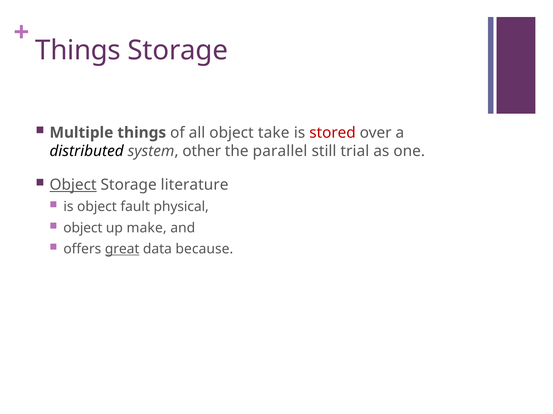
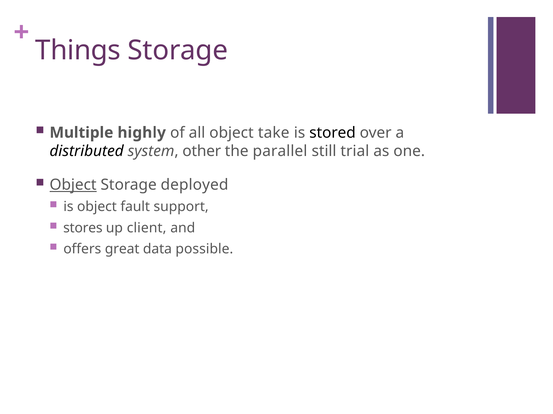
Multiple things: things -> highly
stored colour: red -> black
literature: literature -> deployed
physical: physical -> support
object at (83, 228): object -> stores
make: make -> client
great underline: present -> none
because: because -> possible
